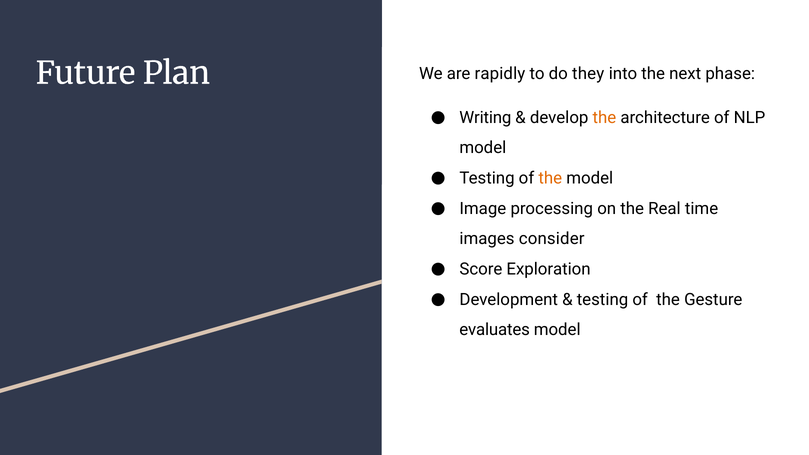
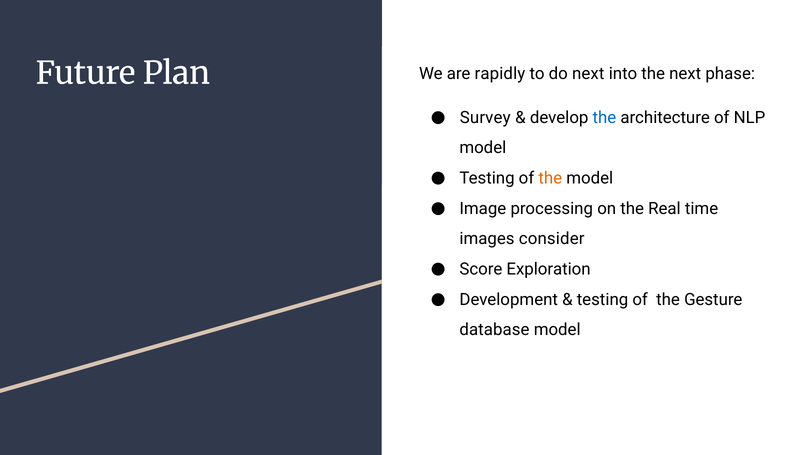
do they: they -> next
Writing: Writing -> Survey
the at (604, 118) colour: orange -> blue
evaluates: evaluates -> database
